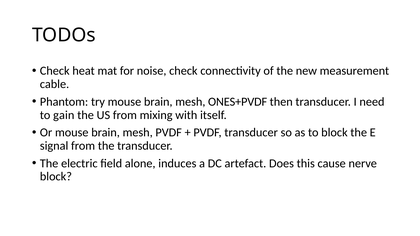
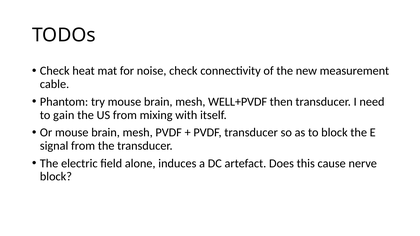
ONES+PVDF: ONES+PVDF -> WELL+PVDF
